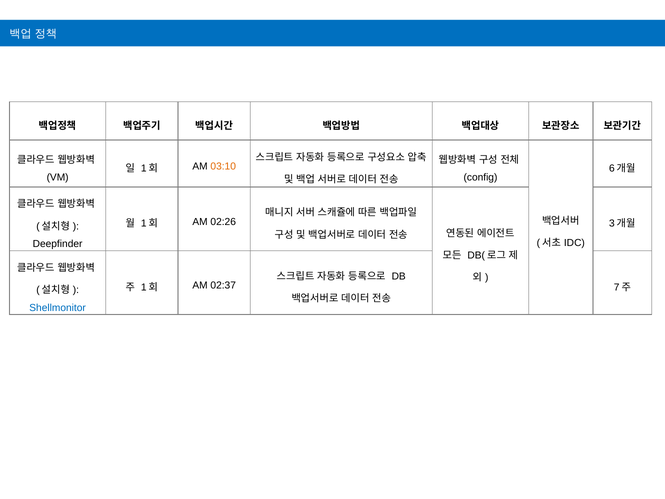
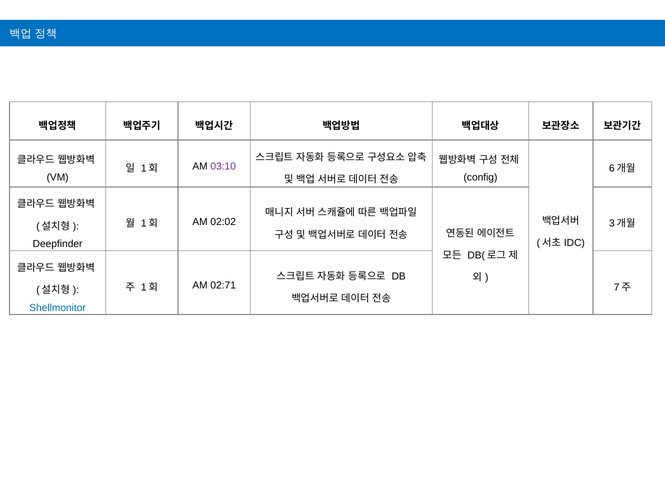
03:10 colour: orange -> purple
02:26: 02:26 -> 02:02
02:37: 02:37 -> 02:71
